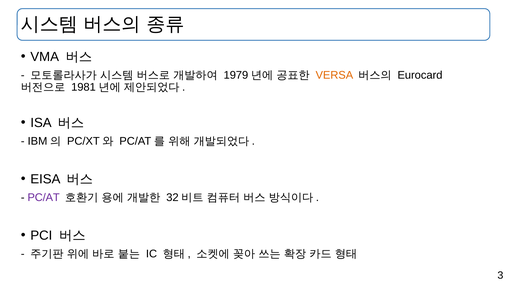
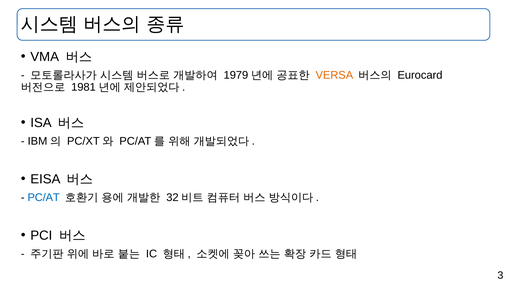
PC/AT colour: purple -> blue
